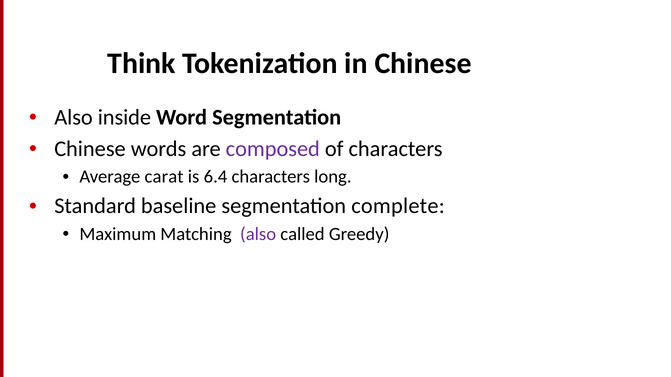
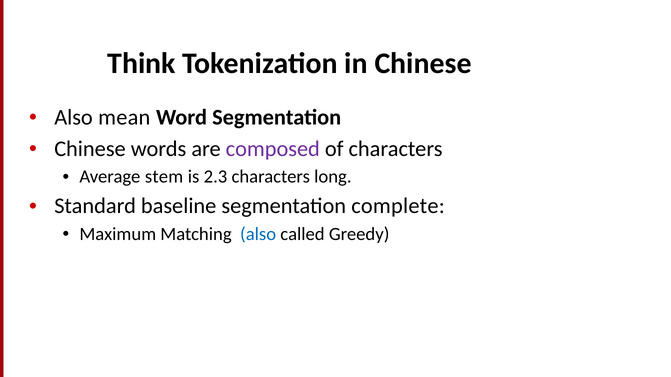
inside: inside -> mean
carat: carat -> stem
6.4: 6.4 -> 2.3
also at (258, 234) colour: purple -> blue
